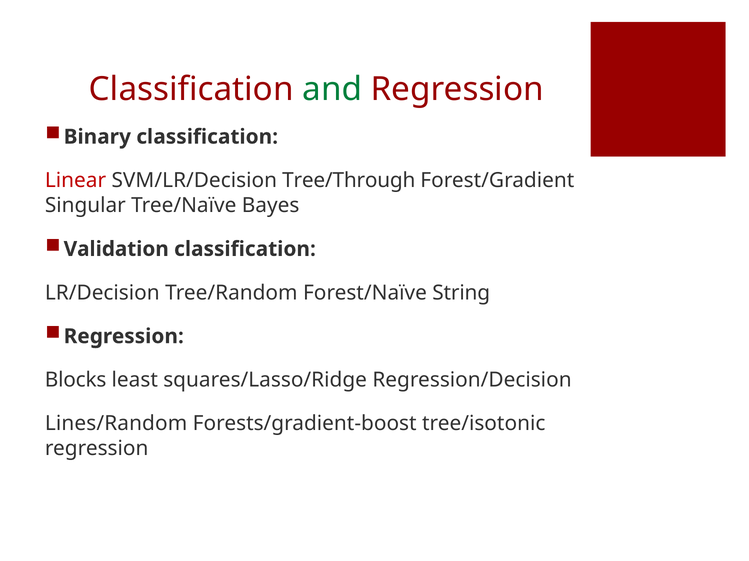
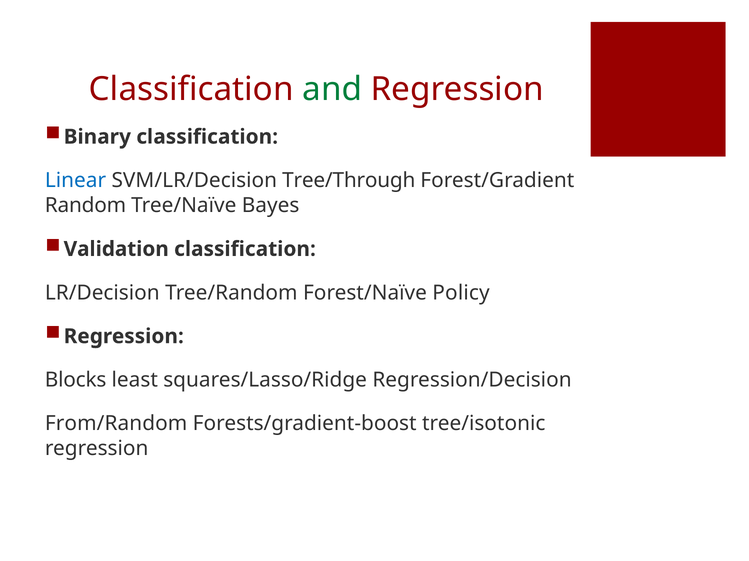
Linear colour: red -> blue
Singular: Singular -> Random
String: String -> Policy
Lines/Random: Lines/Random -> From/Random
